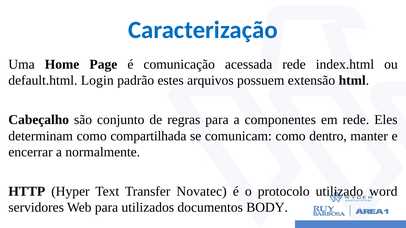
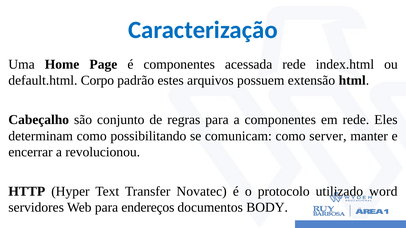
é comunicação: comunicação -> componentes
Login: Login -> Corpo
compartilhada: compartilhada -> possibilitando
dentro: dentro -> server
normalmente: normalmente -> revolucionou
utilizados: utilizados -> endereços
